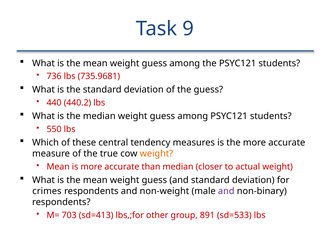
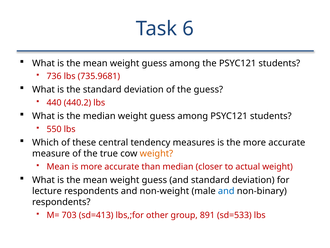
9: 9 -> 6
crimes: crimes -> lecture
and at (226, 191) colour: purple -> blue
